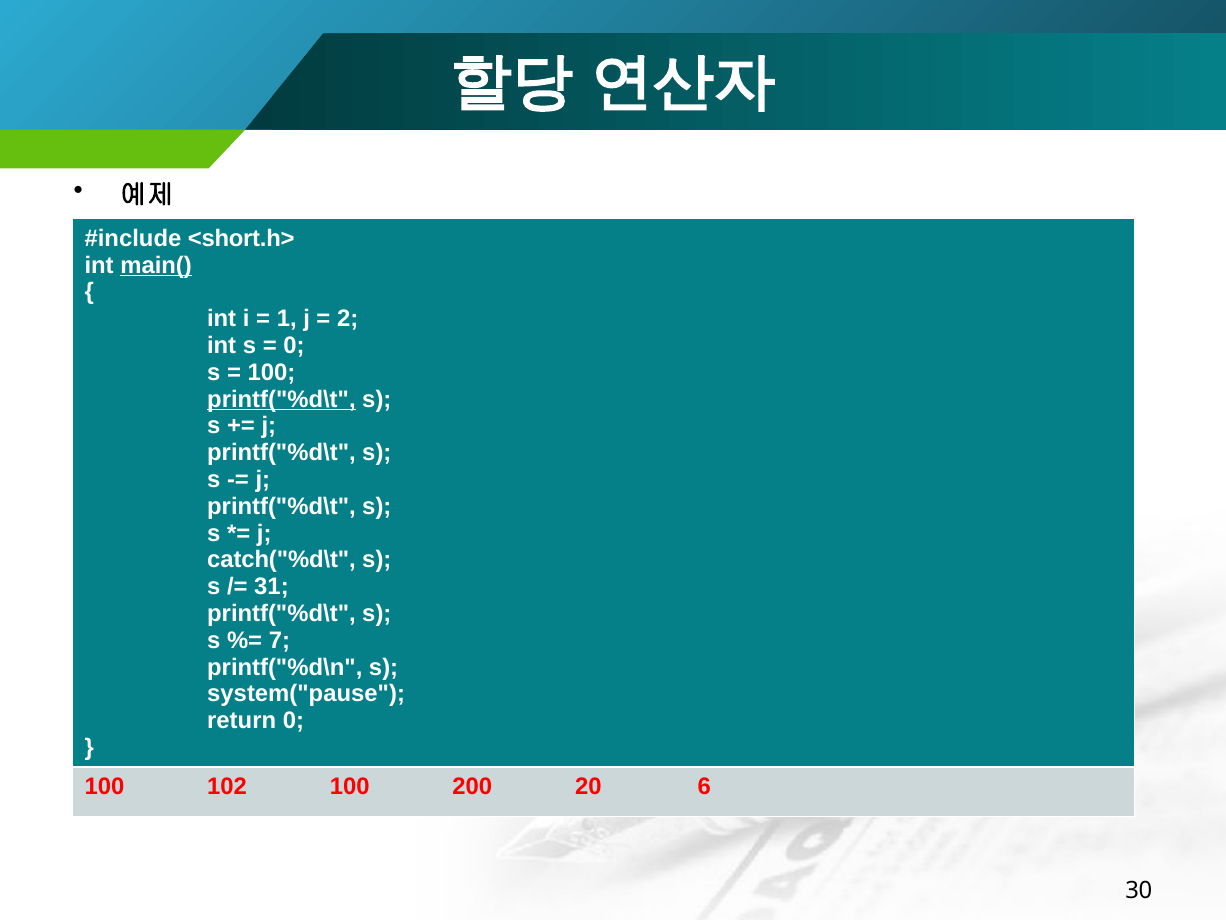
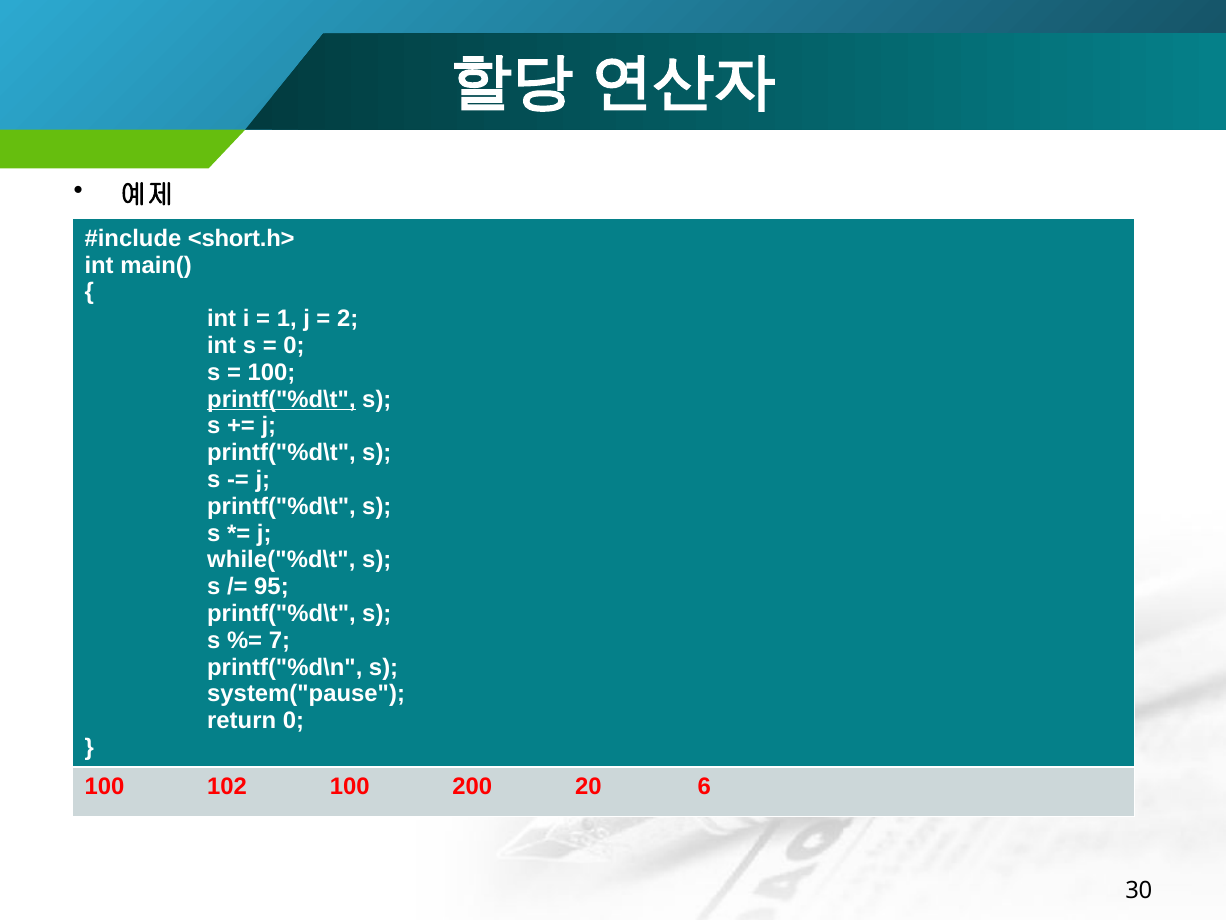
main( underline: present -> none
catch("%d\t: catch("%d\t -> while("%d\t
31: 31 -> 95
